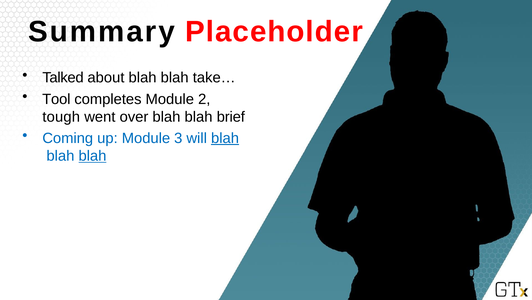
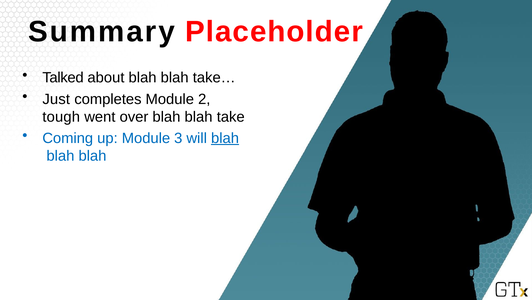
Tool: Tool -> Just
brief: brief -> take
blah at (92, 156) underline: present -> none
